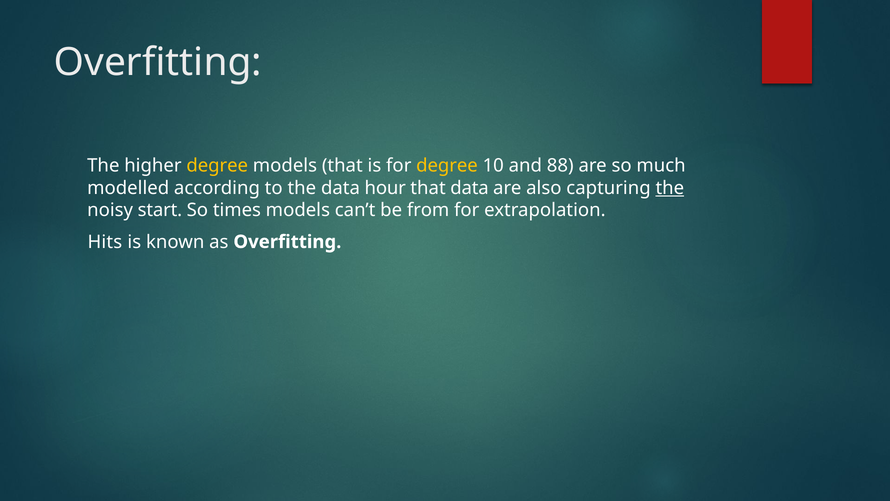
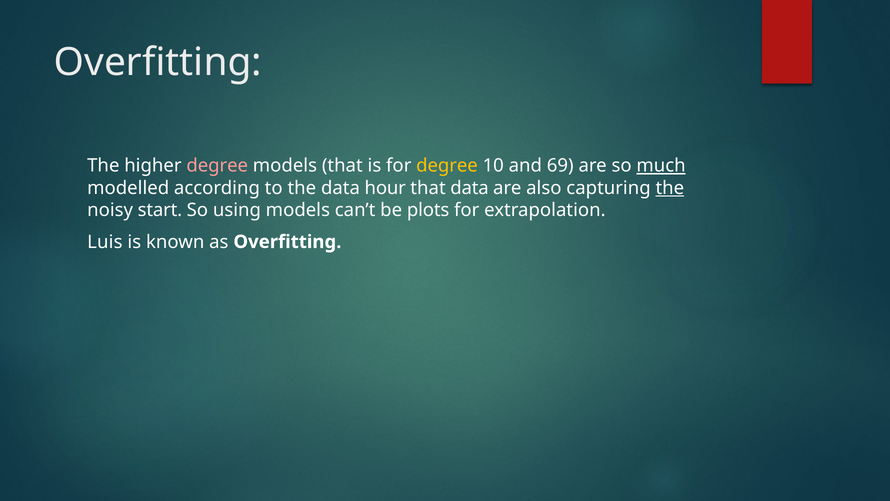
degree at (217, 166) colour: yellow -> pink
88: 88 -> 69
much underline: none -> present
times: times -> using
from: from -> plots
Hits: Hits -> Luis
